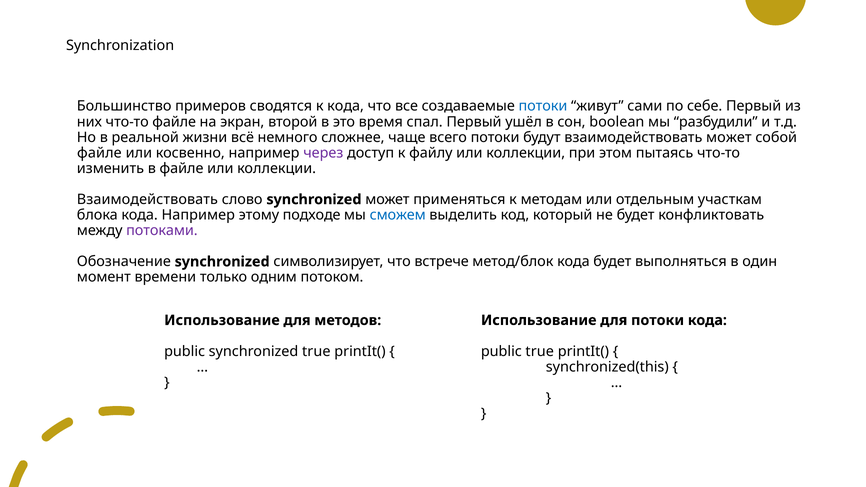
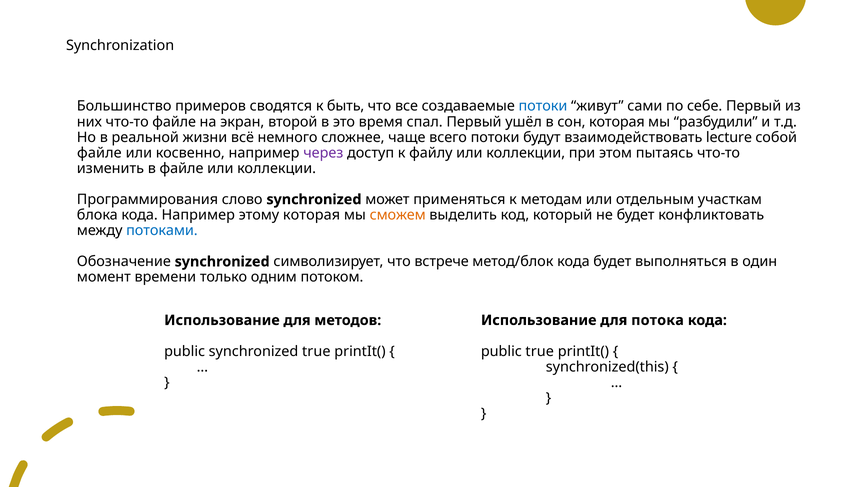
к кода: кода -> быть
сон boolean: boolean -> которая
взаимодействовать может: может -> lecture
Взаимодействовать at (147, 200): Взаимодействовать -> Программирования
этому подходе: подходе -> которая
сможем colour: blue -> orange
потоками colour: purple -> blue
для потоки: потоки -> потока
